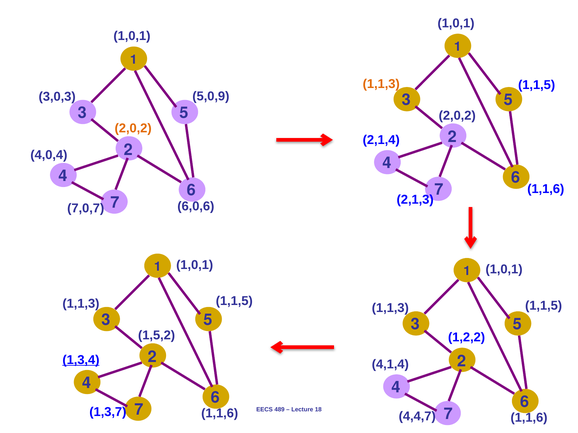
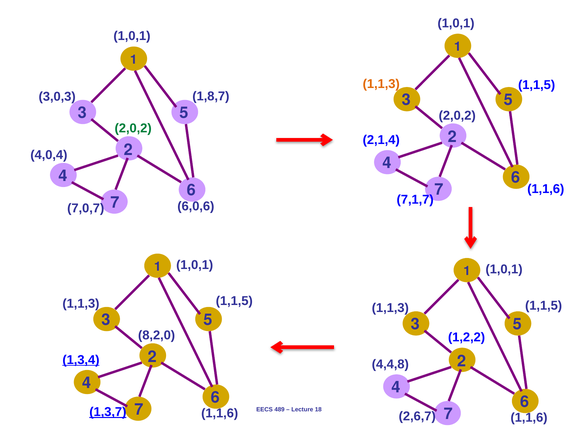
5,0,9: 5,0,9 -> 1,8,7
2,0,2 at (133, 128) colour: orange -> green
2,1,3: 2,1,3 -> 7,1,7
1,5,2: 1,5,2 -> 8,2,0
4,1,4: 4,1,4 -> 4,4,8
1,3,7 underline: none -> present
4,4,7: 4,4,7 -> 2,6,7
